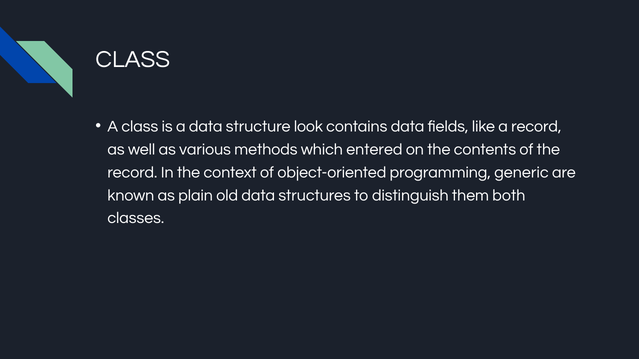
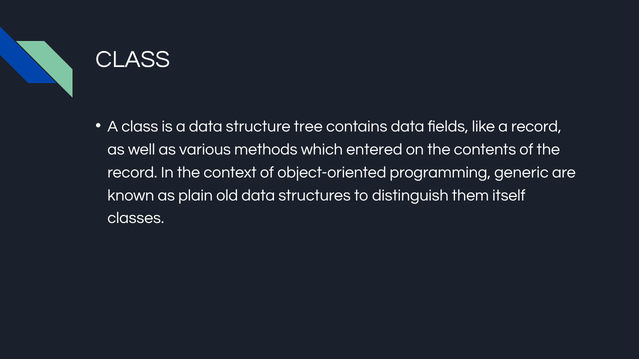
look: look -> tree
both: both -> itself
